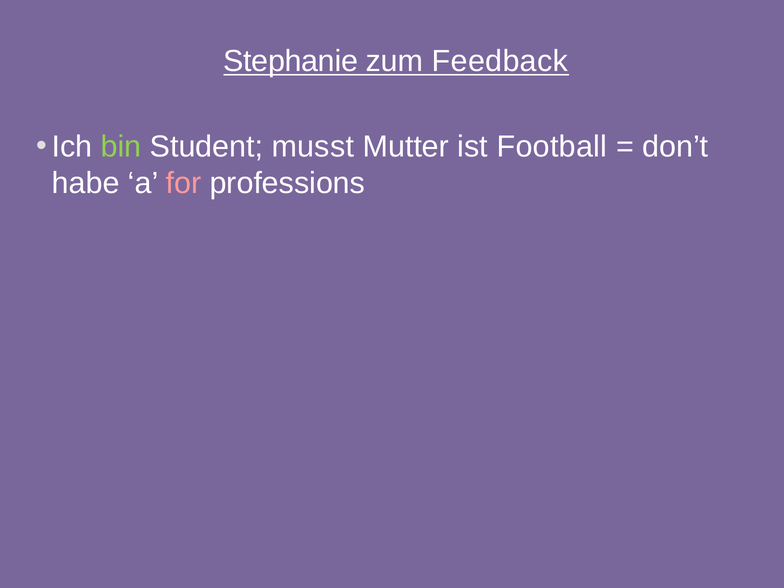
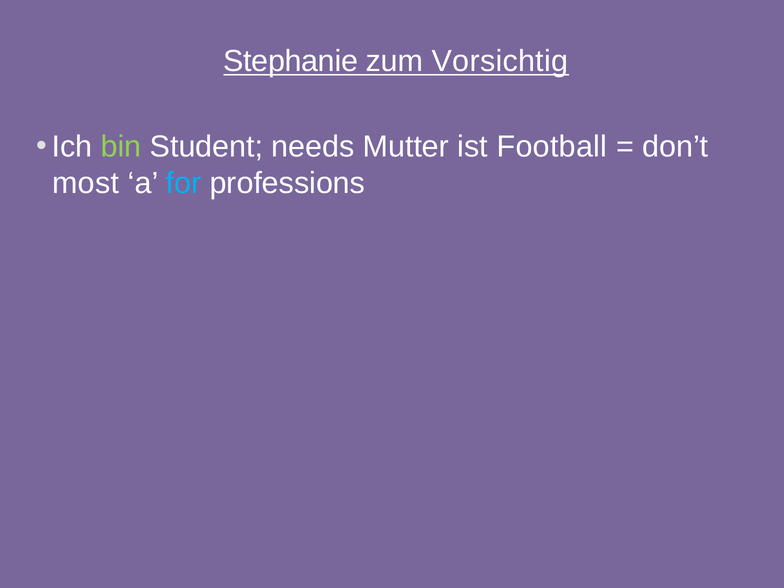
Feedback: Feedback -> Vorsichtig
musst: musst -> needs
habe: habe -> most
for colour: pink -> light blue
